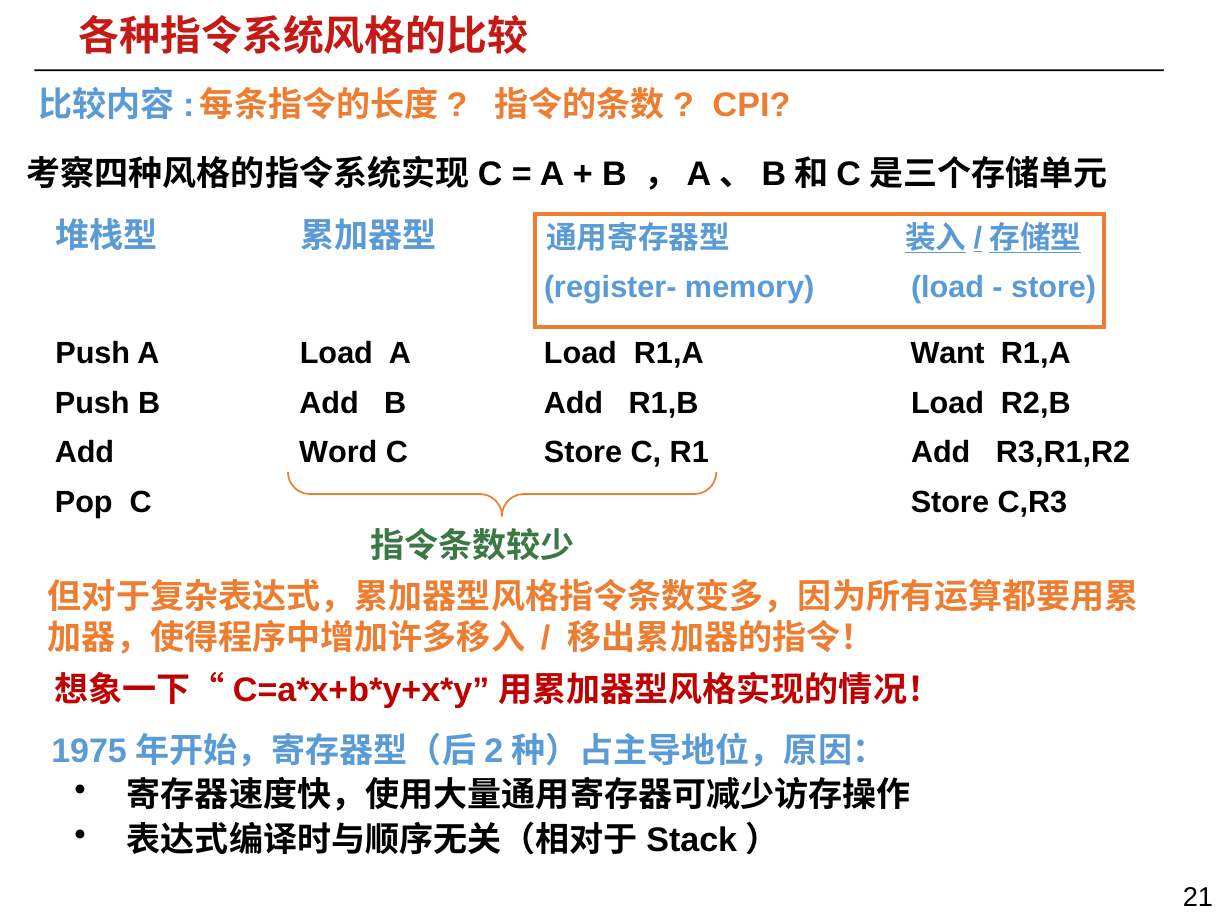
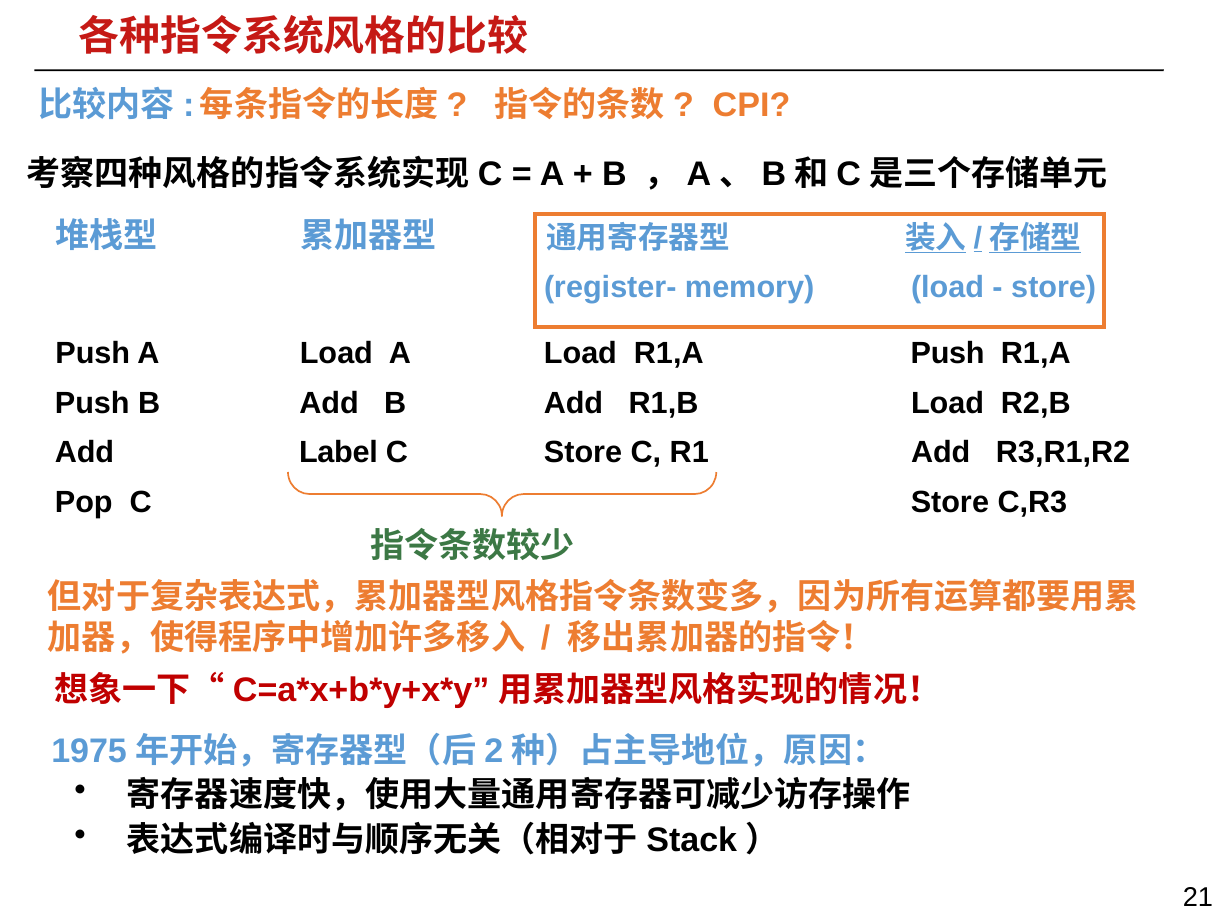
Load R1,A Want: Want -> Push
Word: Word -> Label
